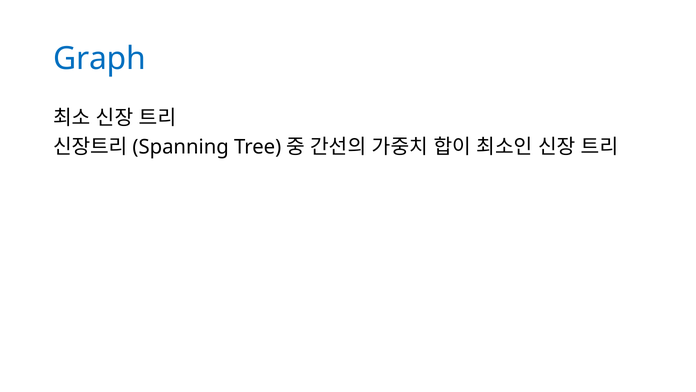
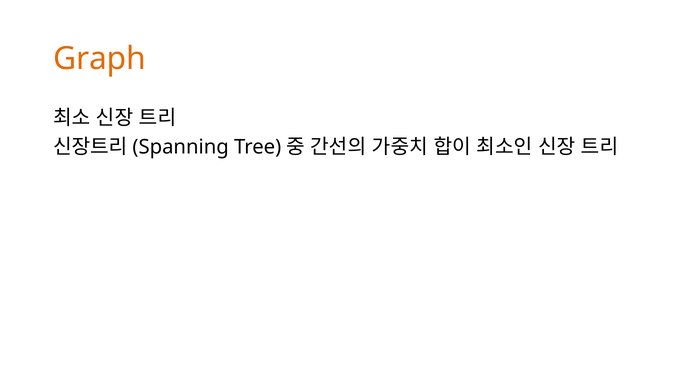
Graph colour: blue -> orange
